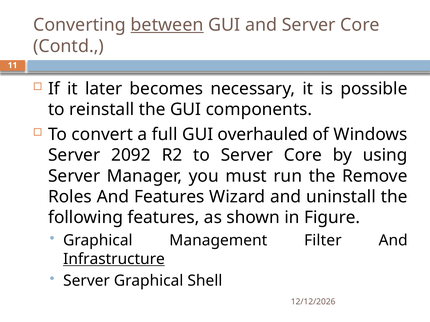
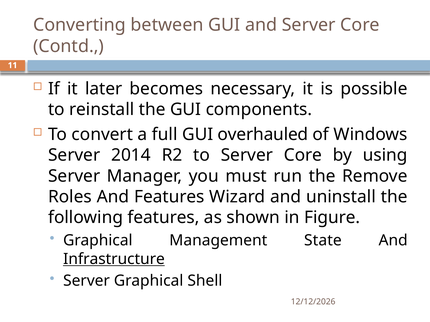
between underline: present -> none
2092: 2092 -> 2014
Filter: Filter -> State
